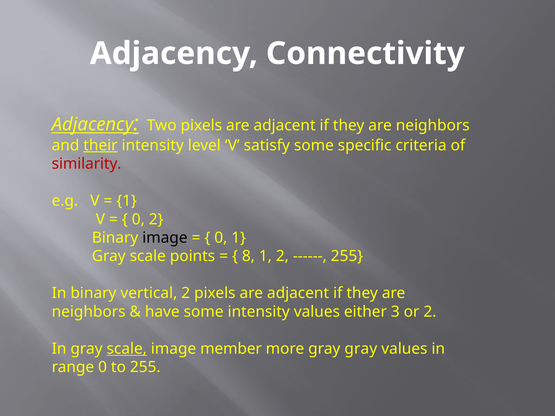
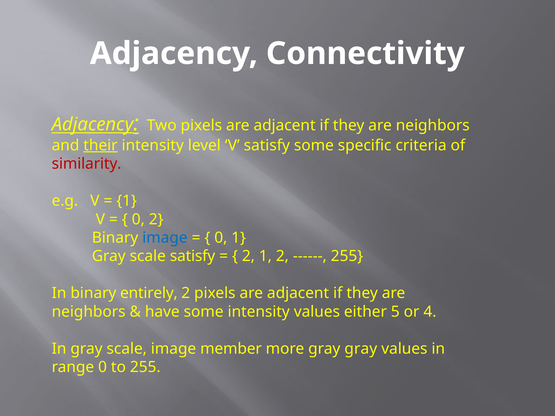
image at (165, 238) colour: black -> blue
scale points: points -> satisfy
8 at (248, 256): 8 -> 2
vertical: vertical -> entirely
3: 3 -> 5
or 2: 2 -> 4
scale at (127, 349) underline: present -> none
